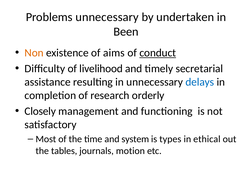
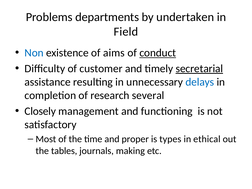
Problems unnecessary: unnecessary -> departments
Been: Been -> Field
Non colour: orange -> blue
livelihood: livelihood -> customer
secretarial underline: none -> present
orderly: orderly -> several
system: system -> proper
motion: motion -> making
